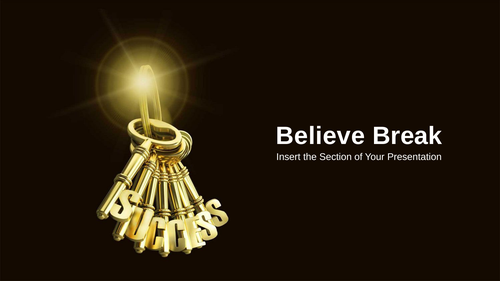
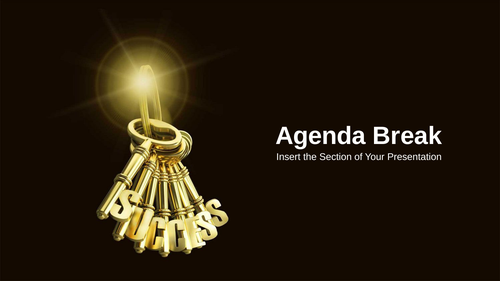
Believe: Believe -> Agenda
